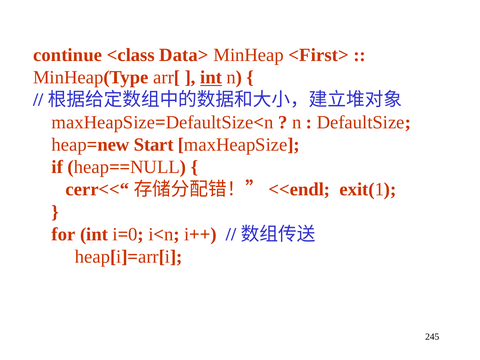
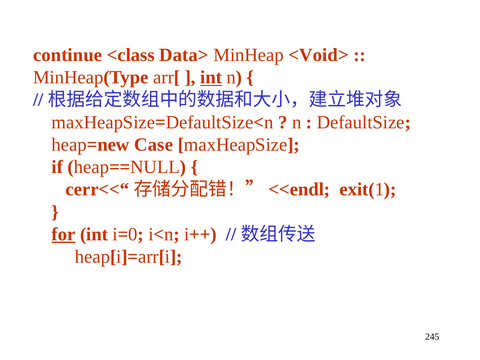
<First>: <First> -> <Void>
Start: Start -> Case
for underline: none -> present
